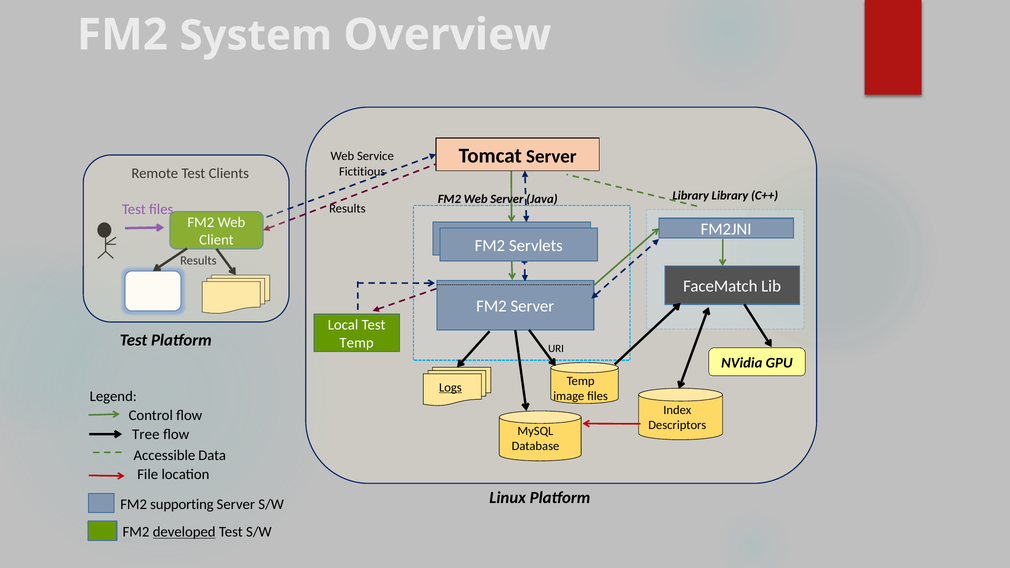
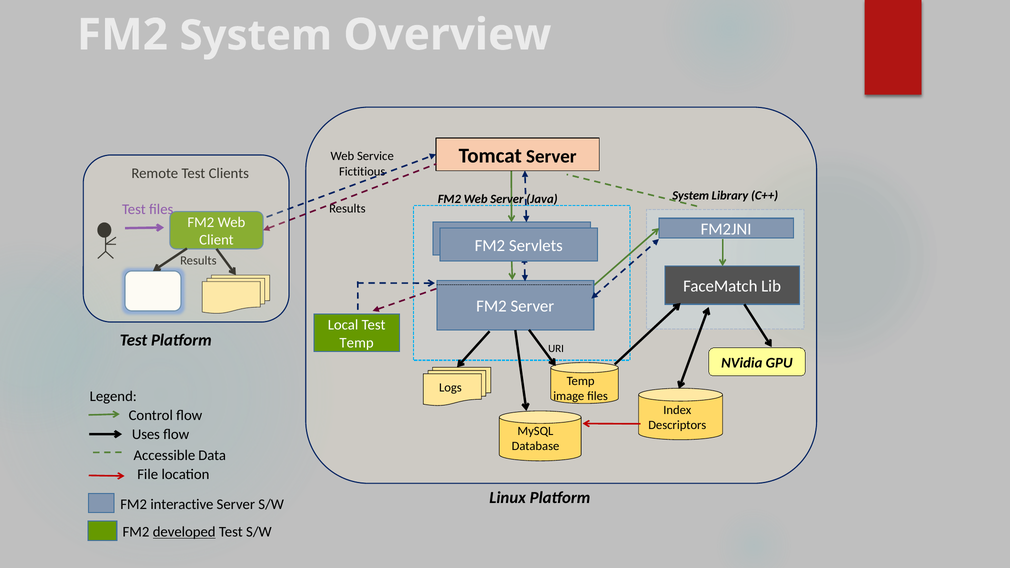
Library at (691, 196): Library -> System
Logs underline: present -> none
Tree: Tree -> Uses
supporting: supporting -> interactive
